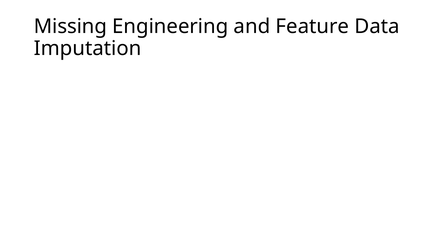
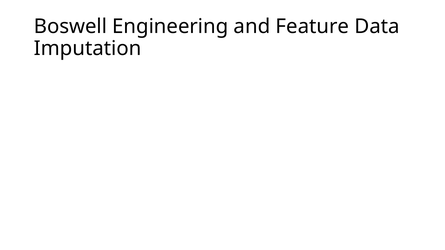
Missing: Missing -> Boswell
